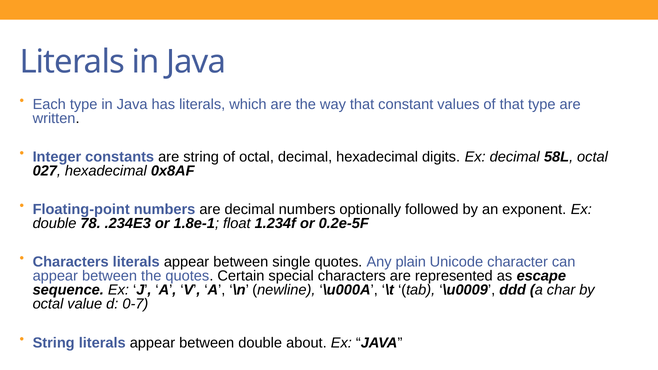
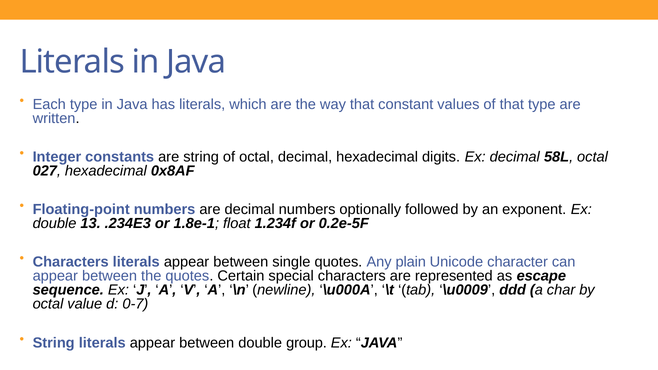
78: 78 -> 13
about: about -> group
